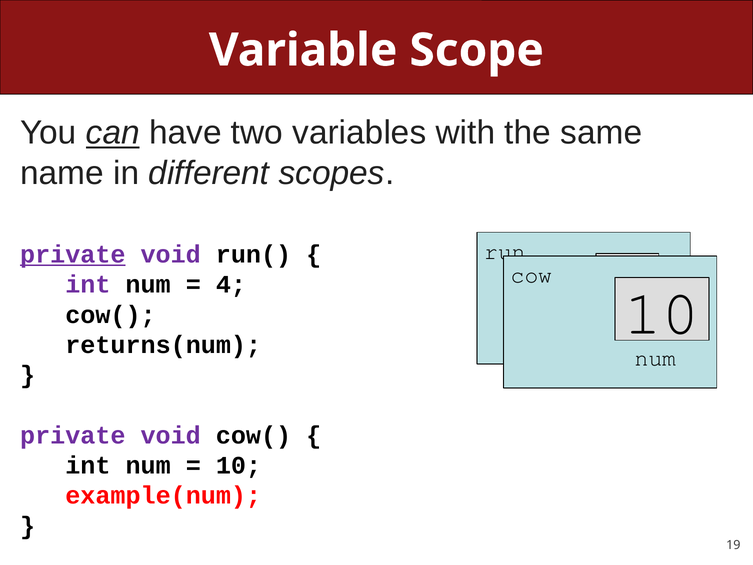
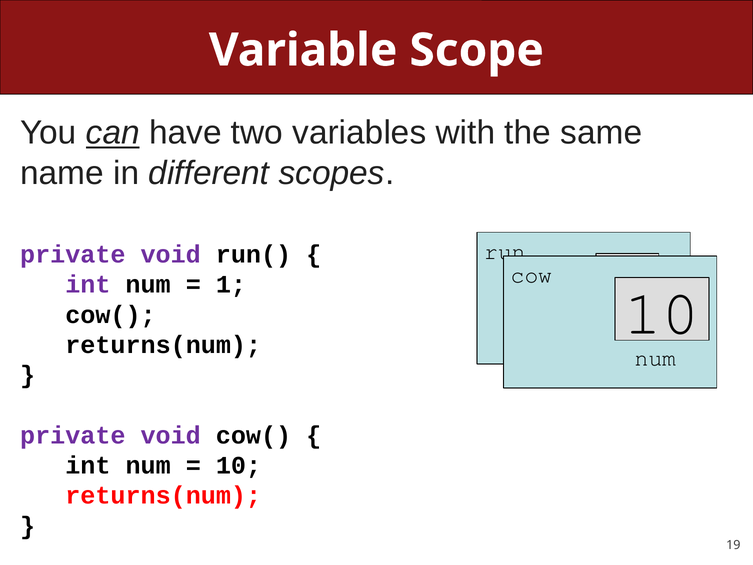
private at (73, 254) underline: present -> none
4: 4 -> 1
example(num at (163, 495): example(num -> returns(num
